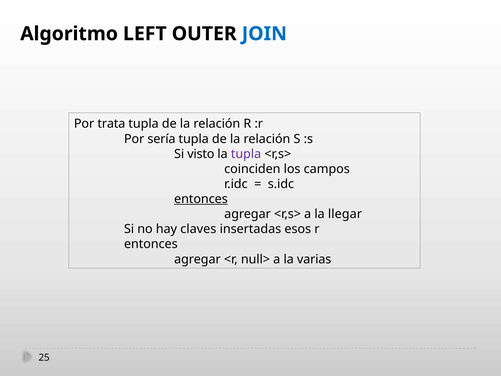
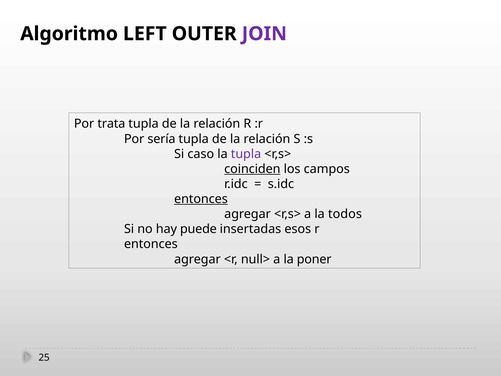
JOIN colour: blue -> purple
visto: visto -> caso
coinciden underline: none -> present
llegar: llegar -> todos
claves: claves -> puede
varias: varias -> poner
